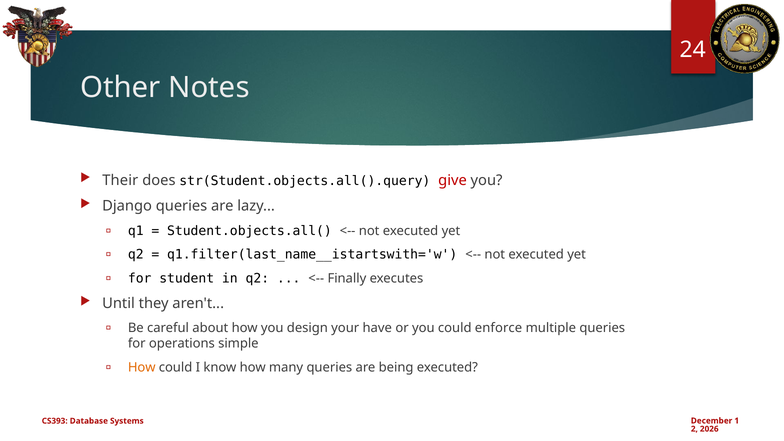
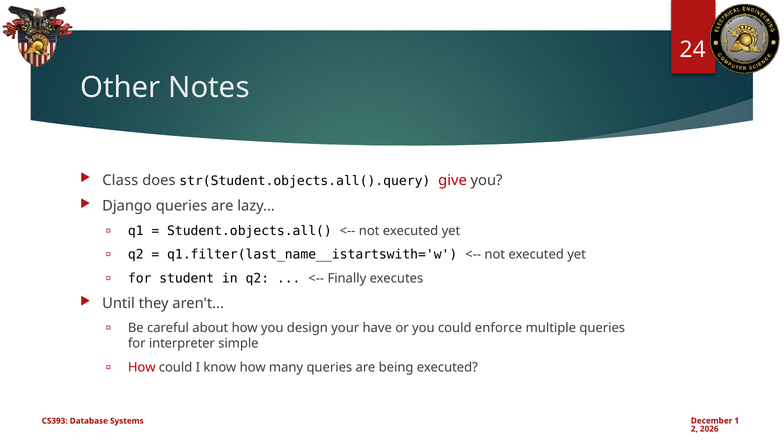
Their: Their -> Class
operations: operations -> interpreter
How at (142, 367) colour: orange -> red
